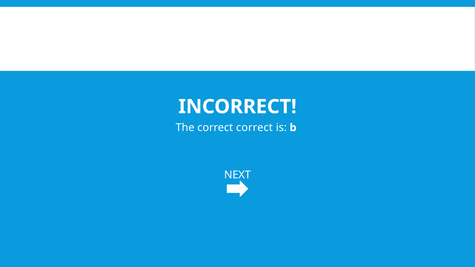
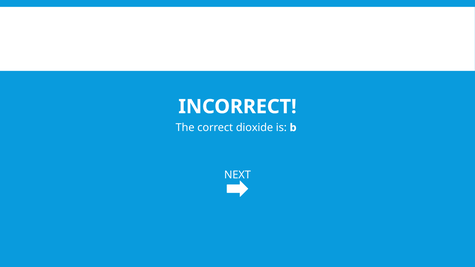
correct correct: correct -> dioxide
